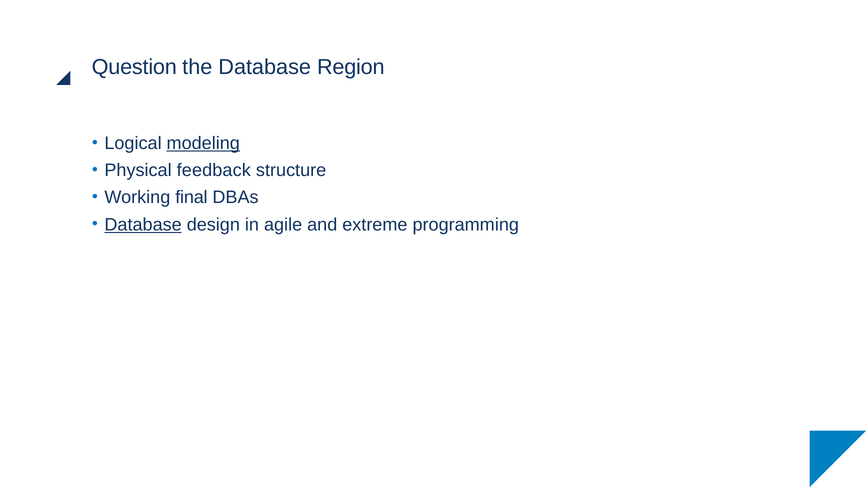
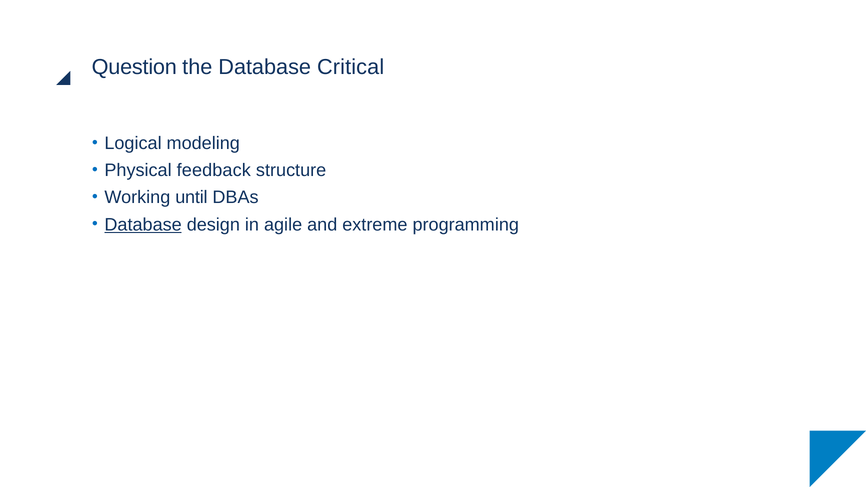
Region: Region -> Critical
modeling underline: present -> none
final: final -> until
